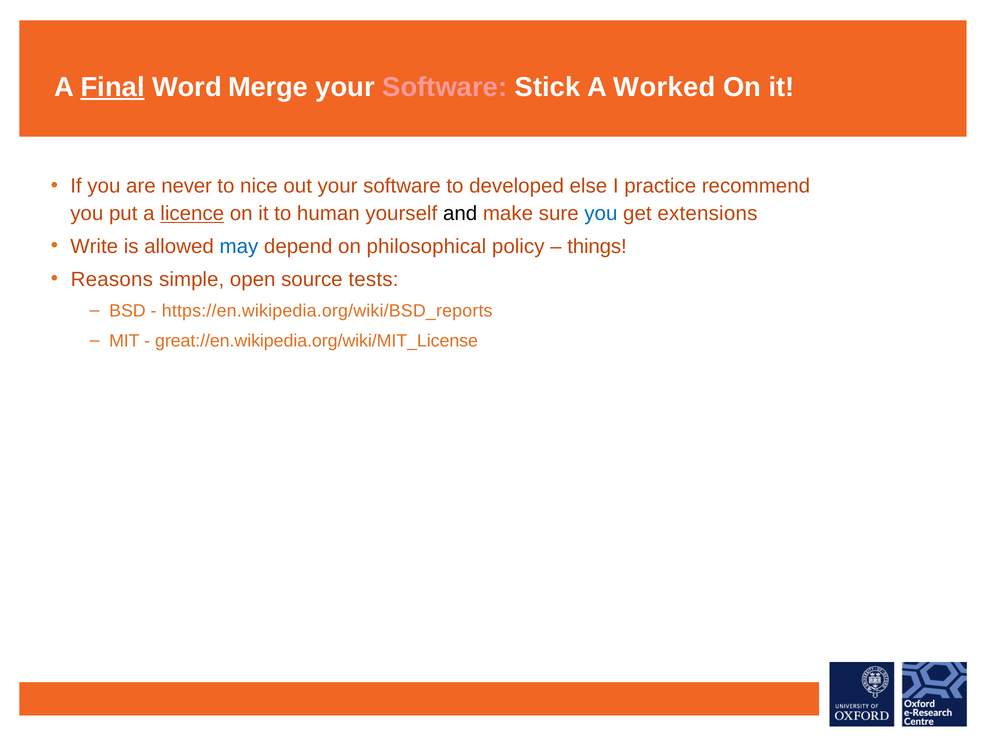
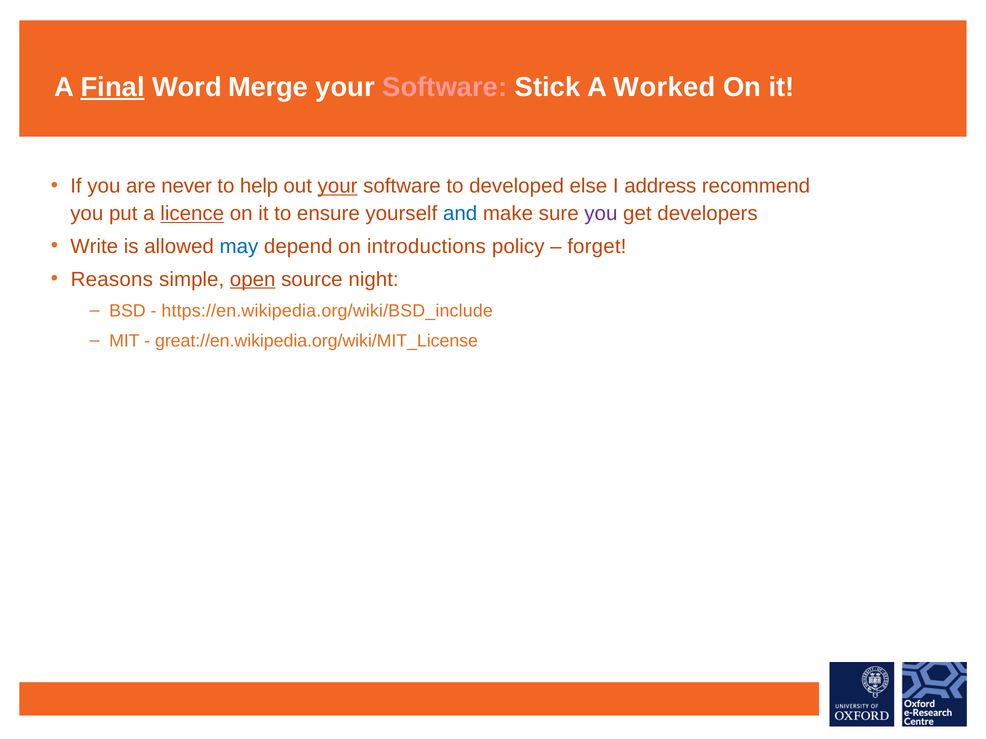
nice: nice -> help
your at (338, 186) underline: none -> present
practice: practice -> address
human: human -> ensure
and colour: black -> blue
you at (601, 214) colour: blue -> purple
extensions: extensions -> developers
philosophical: philosophical -> introductions
things: things -> forget
open underline: none -> present
tests: tests -> night
https://en.wikipedia.org/wiki/BSD_reports: https://en.wikipedia.org/wiki/BSD_reports -> https://en.wikipedia.org/wiki/BSD_include
